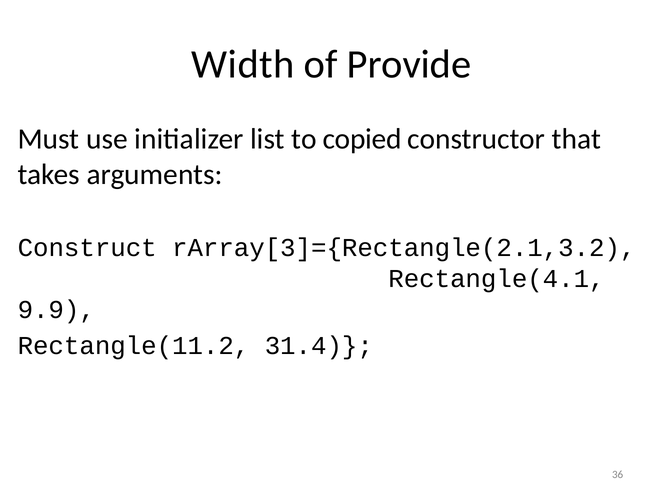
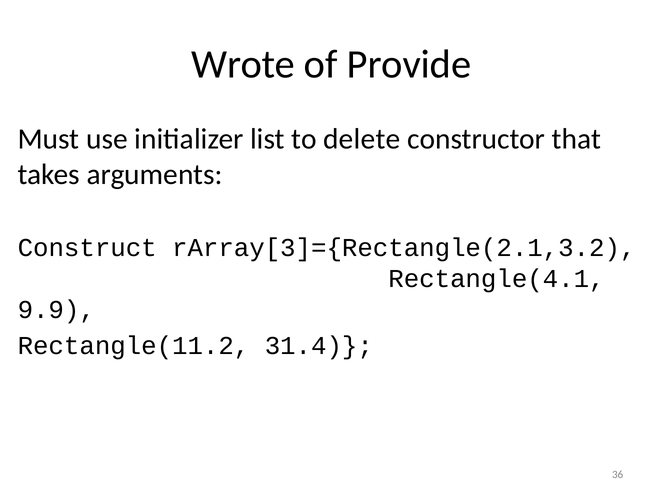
Width: Width -> Wrote
copied: copied -> delete
